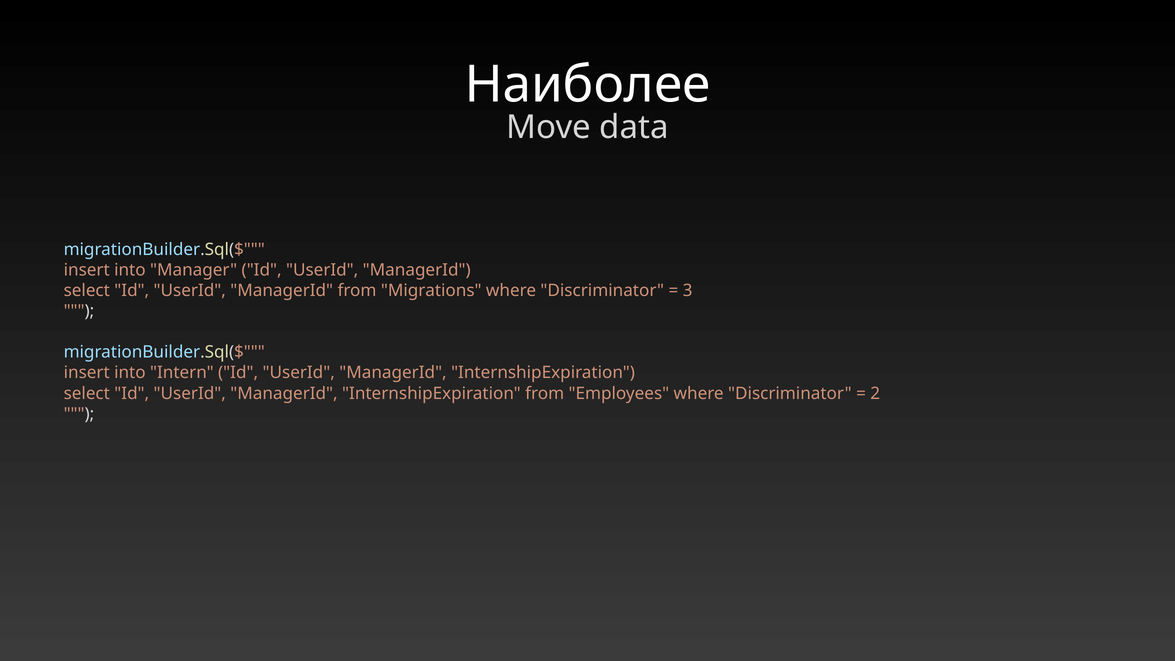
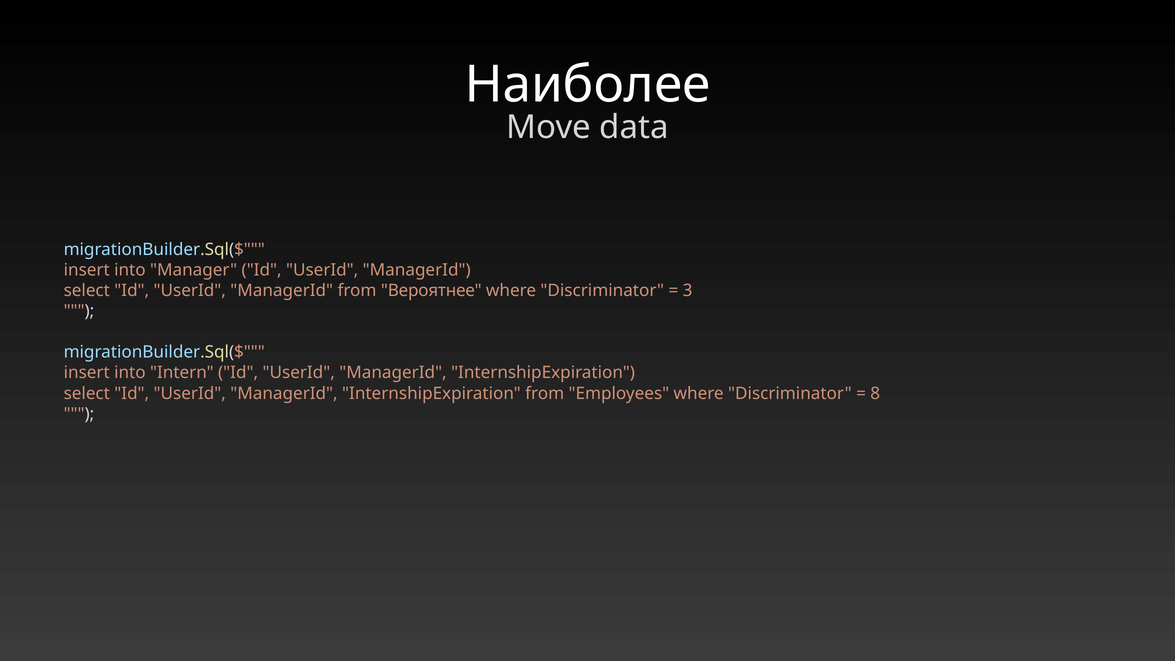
Migrations: Migrations -> Вероятнее
2: 2 -> 8
